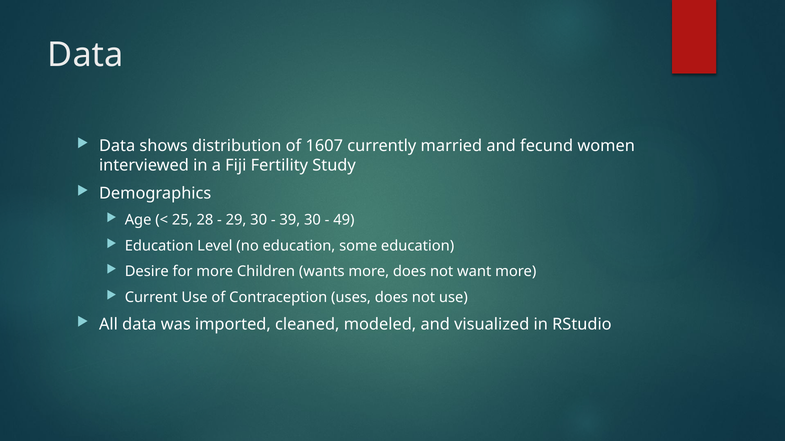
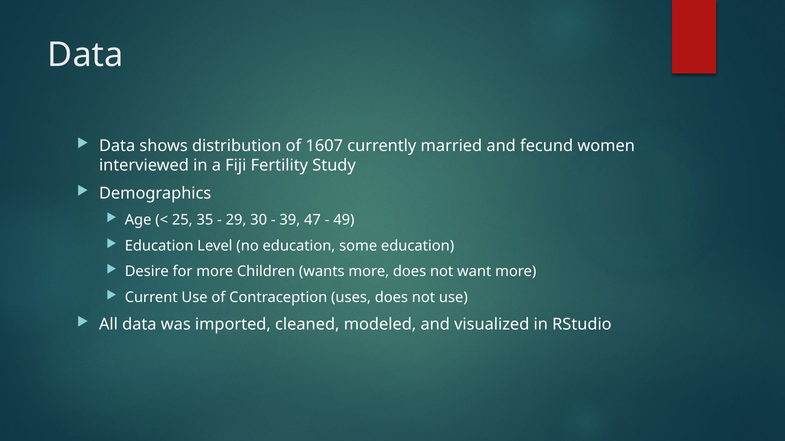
28: 28 -> 35
39 30: 30 -> 47
